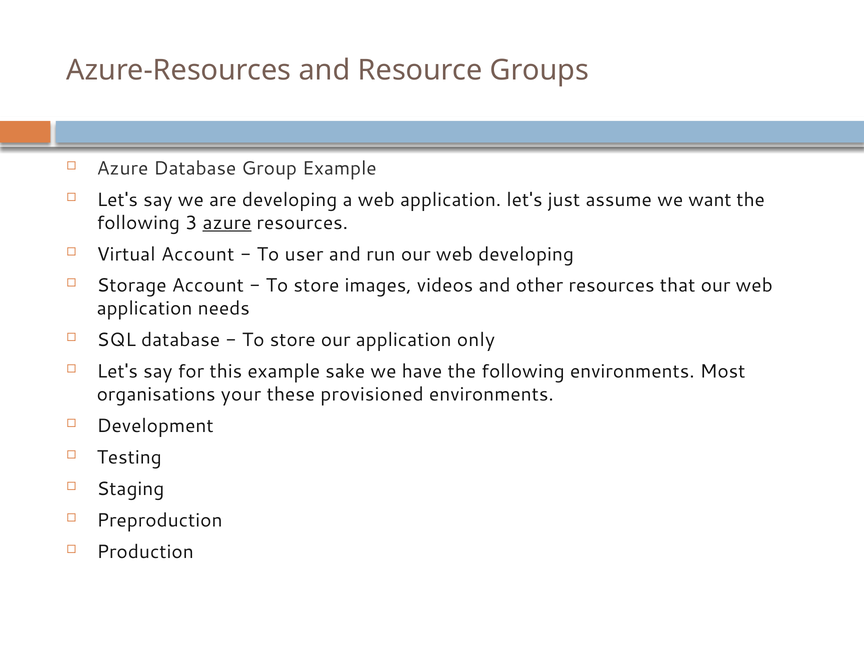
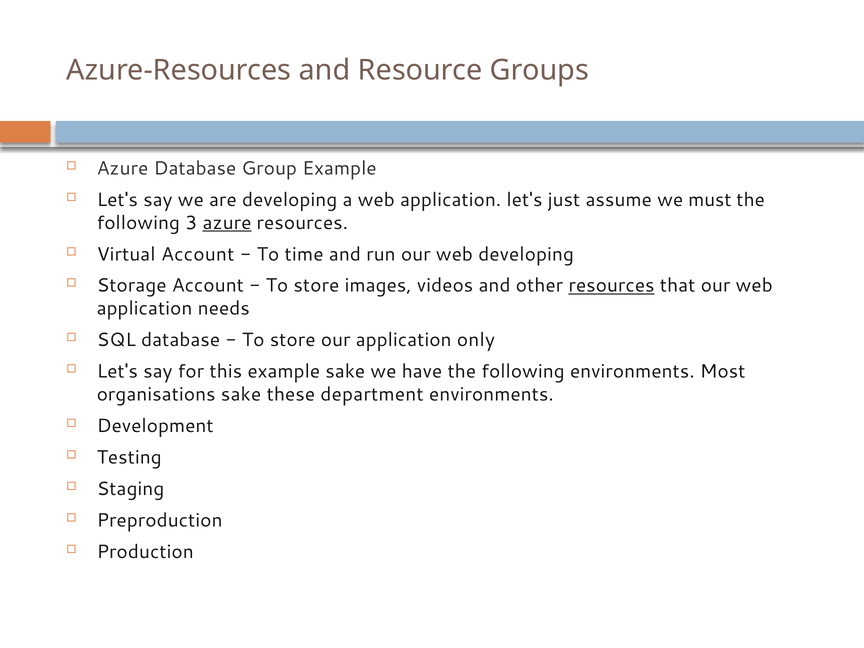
want: want -> must
user: user -> time
resources at (611, 286) underline: none -> present
organisations your: your -> sake
provisioned: provisioned -> department
